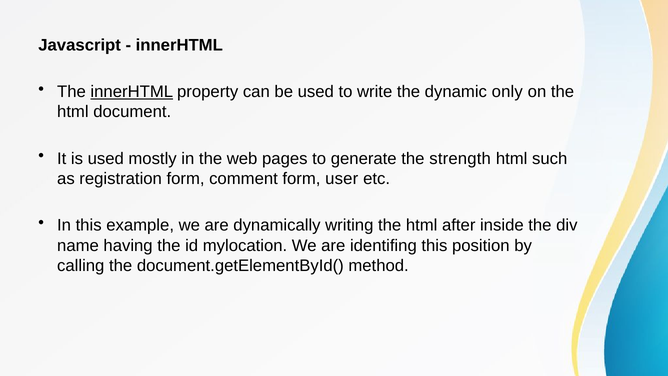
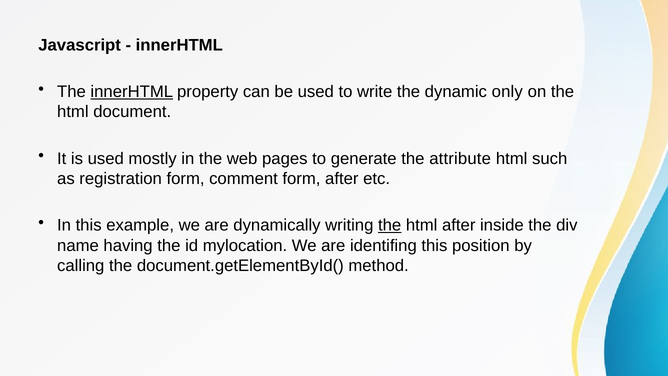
strength: strength -> attribute
form user: user -> after
the at (390, 225) underline: none -> present
